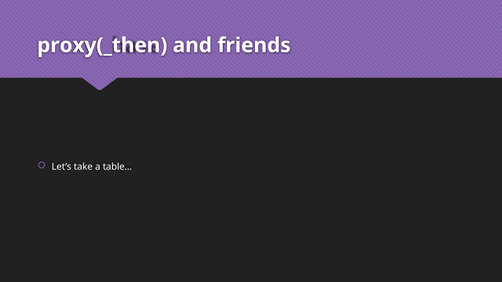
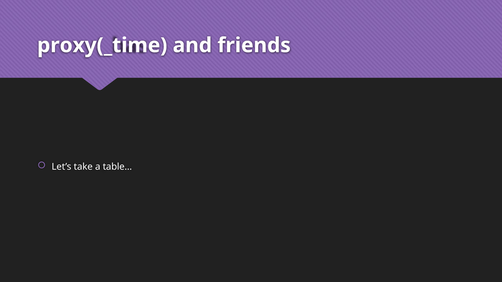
proxy(_then: proxy(_then -> proxy(_time
